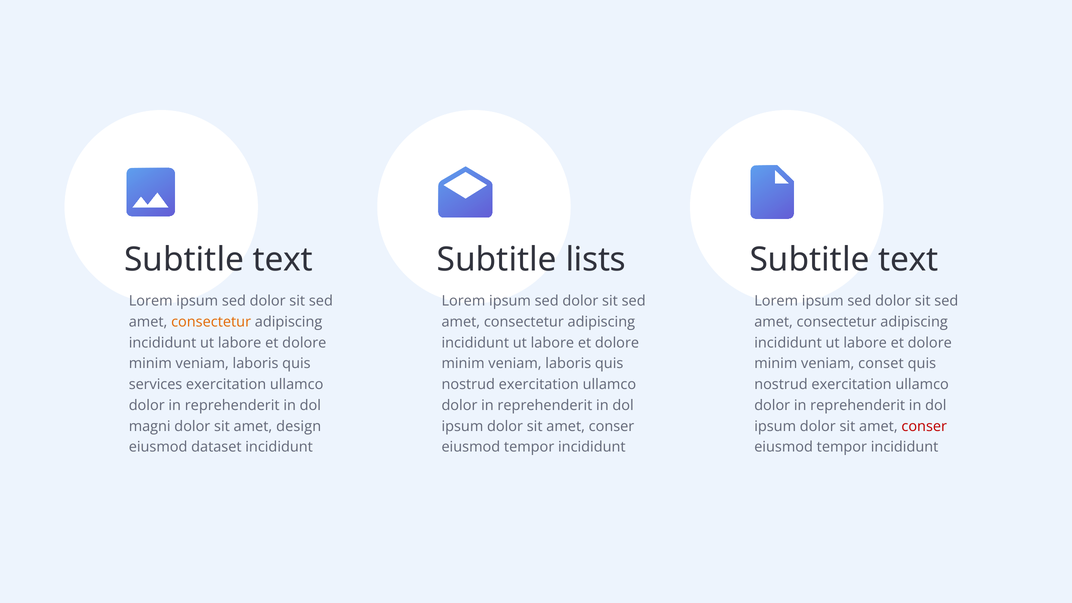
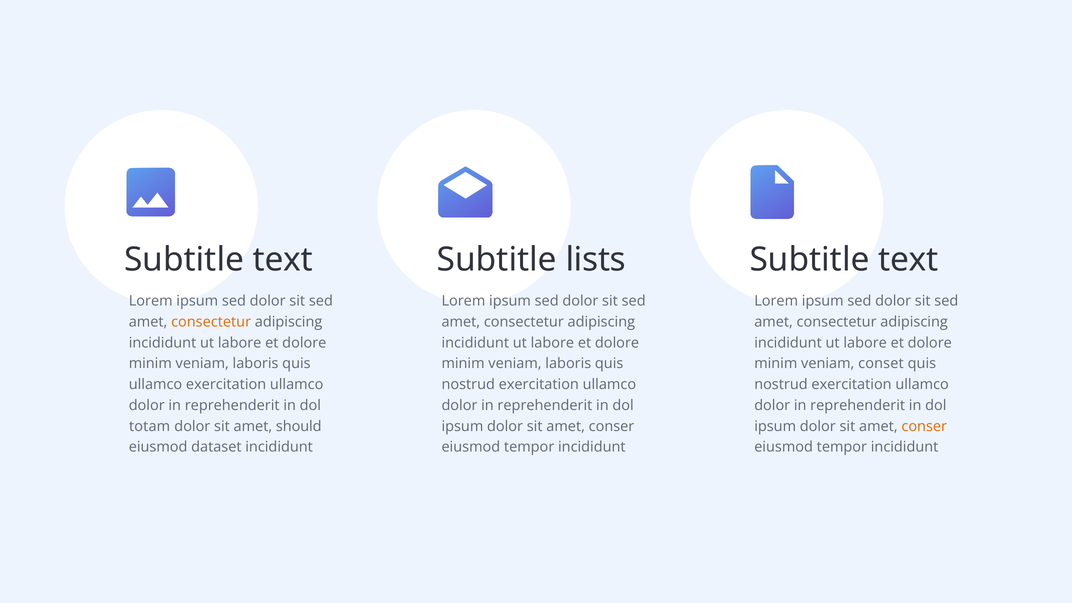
services at (156, 385): services -> ullamco
magni: magni -> totam
design: design -> should
conser at (924, 426) colour: red -> orange
